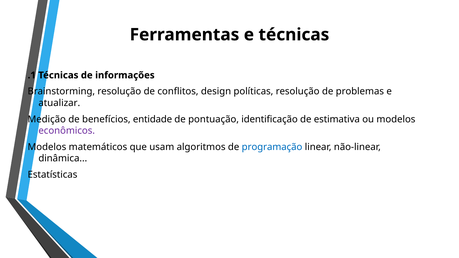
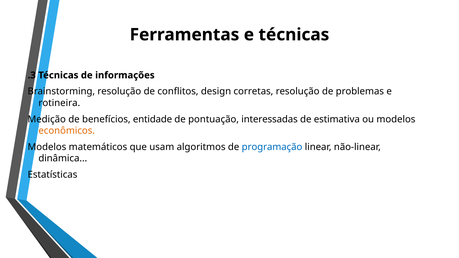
.1: .1 -> .3
políticas: políticas -> corretas
atualizar: atualizar -> rotineira
identificação: identificação -> interessadas
econômicos colour: purple -> orange
